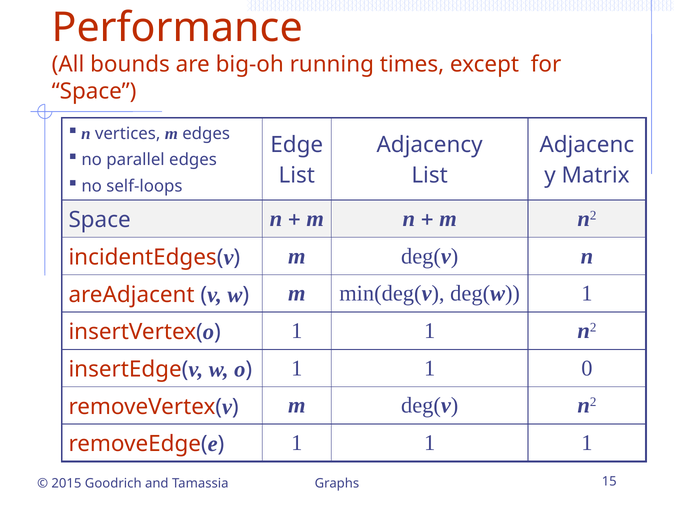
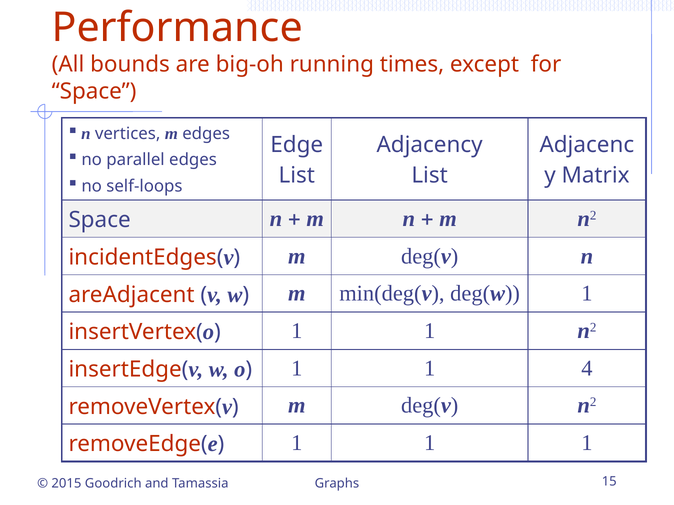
0: 0 -> 4
